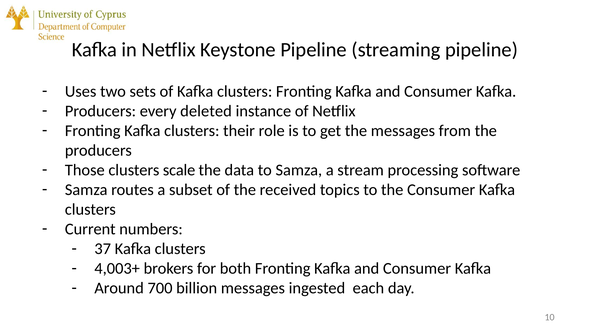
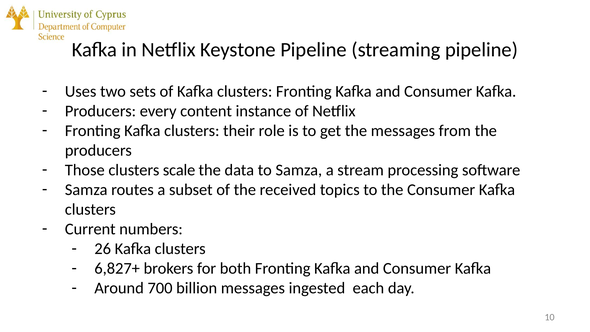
deleted: deleted -> content
37: 37 -> 26
4,003+: 4,003+ -> 6,827+
